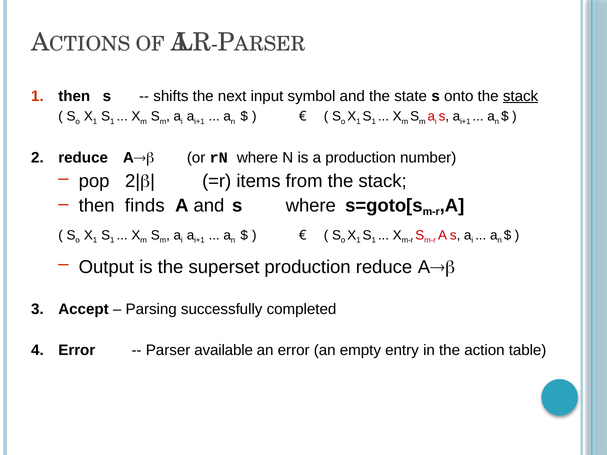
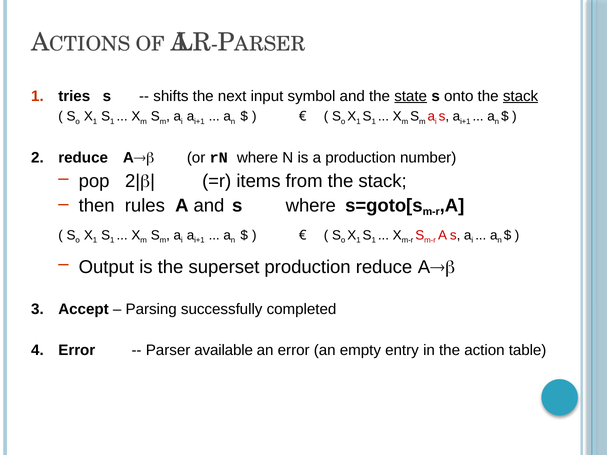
then at (74, 96): then -> tries
state underline: none -> present
finds: finds -> rules
